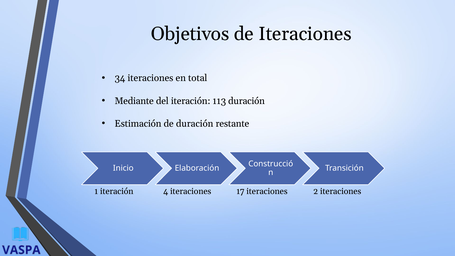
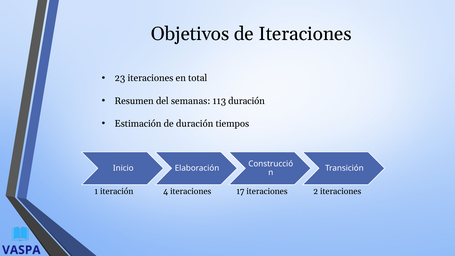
34: 34 -> 23
Mediante: Mediante -> Resumen
del iteración: iteración -> semanas
restante: restante -> tiempos
